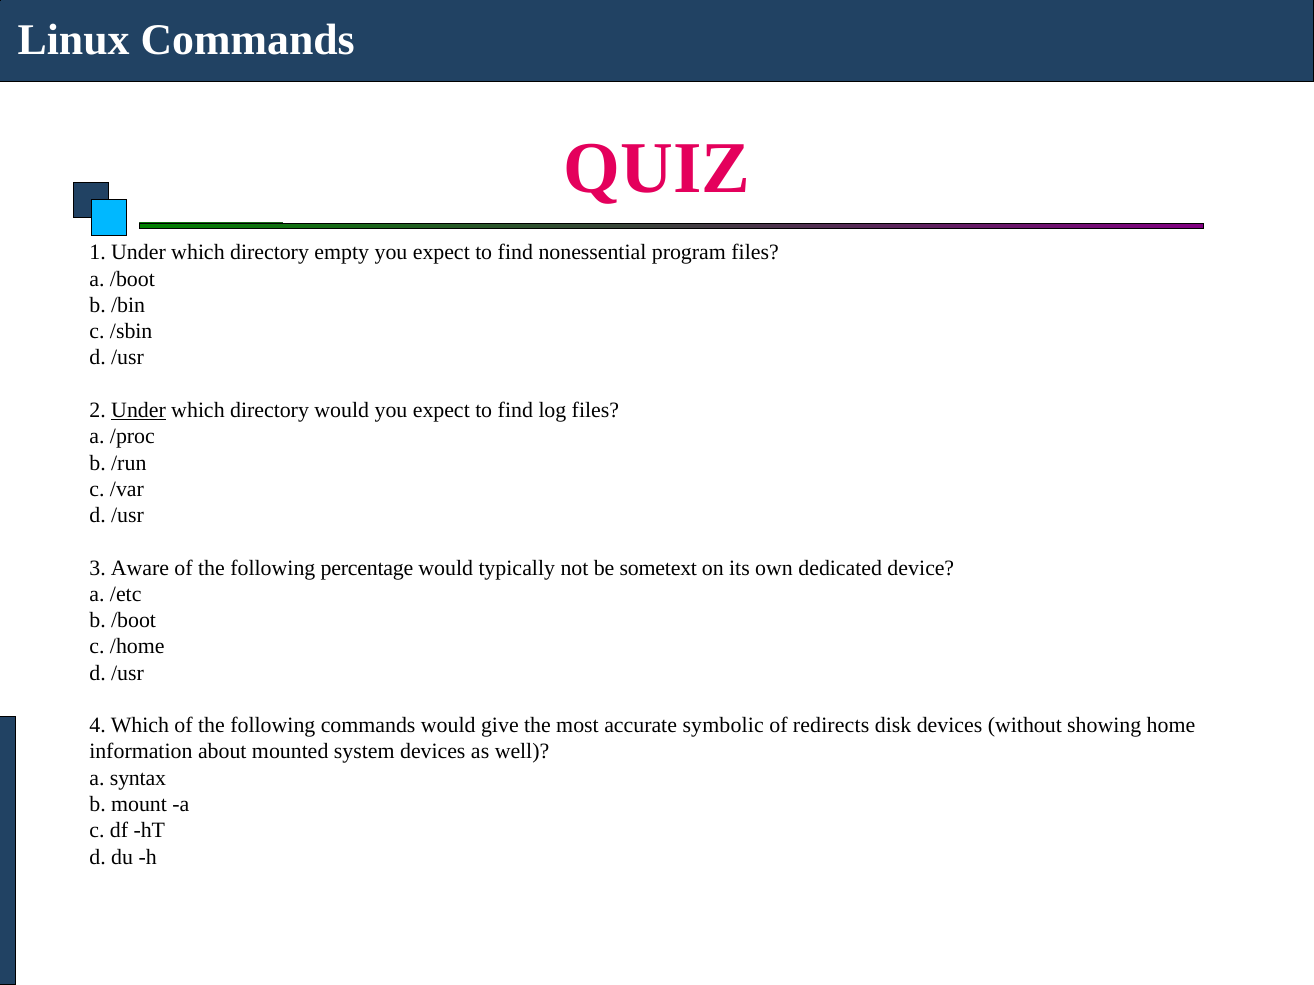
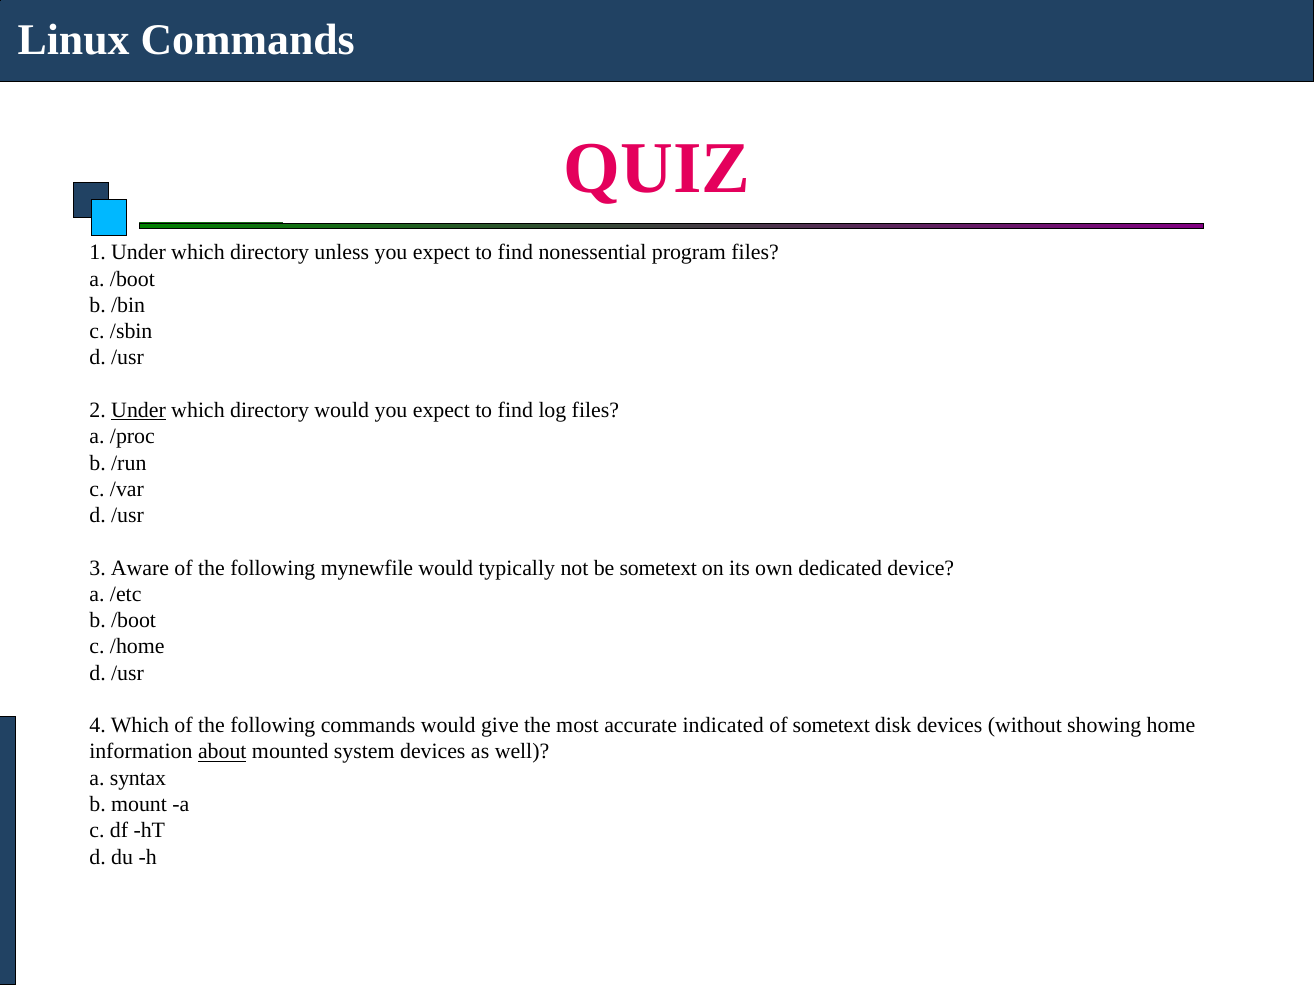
empty: empty -> unless
percentage: percentage -> mynewfile
symbolic: symbolic -> indicated
of redirects: redirects -> sometext
about underline: none -> present
